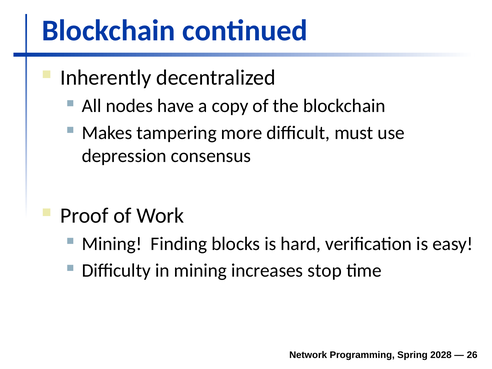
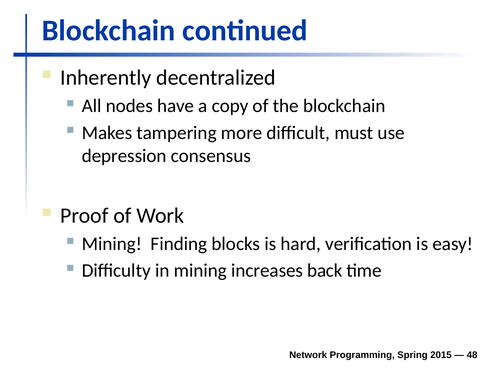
stop: stop -> back
2028: 2028 -> 2015
26: 26 -> 48
